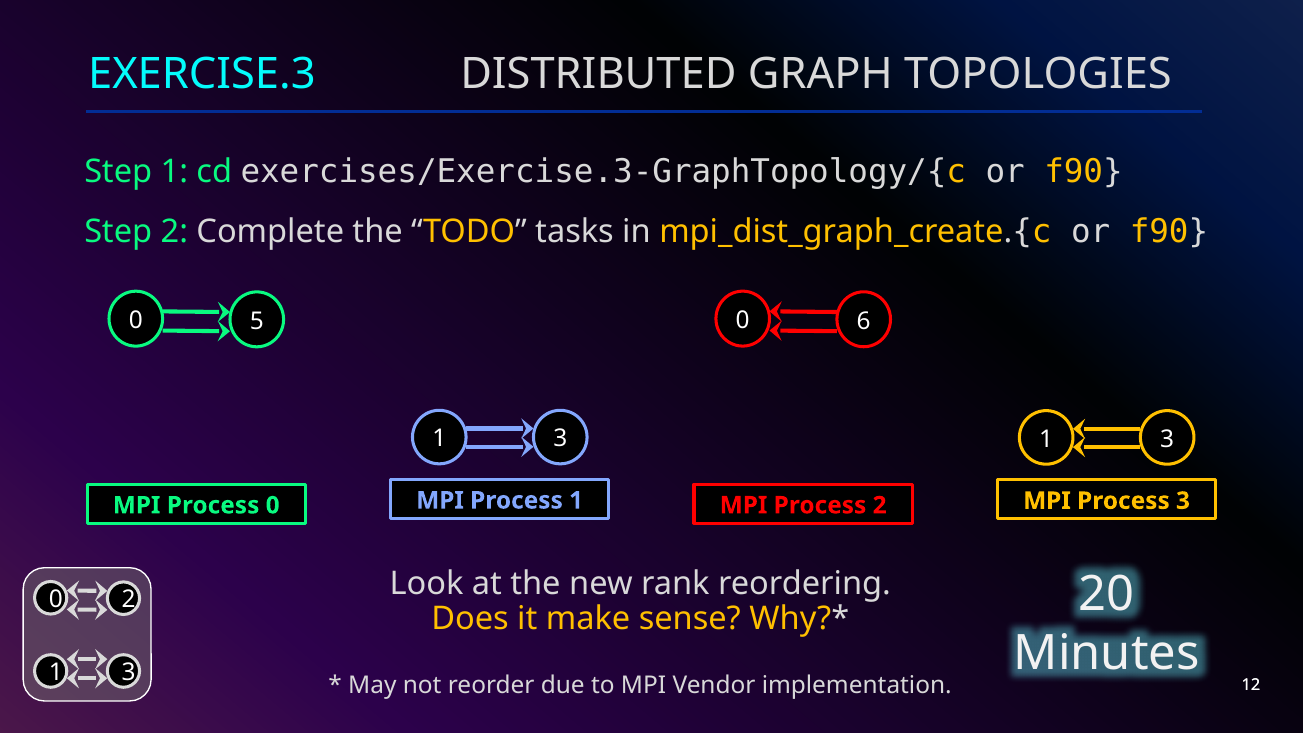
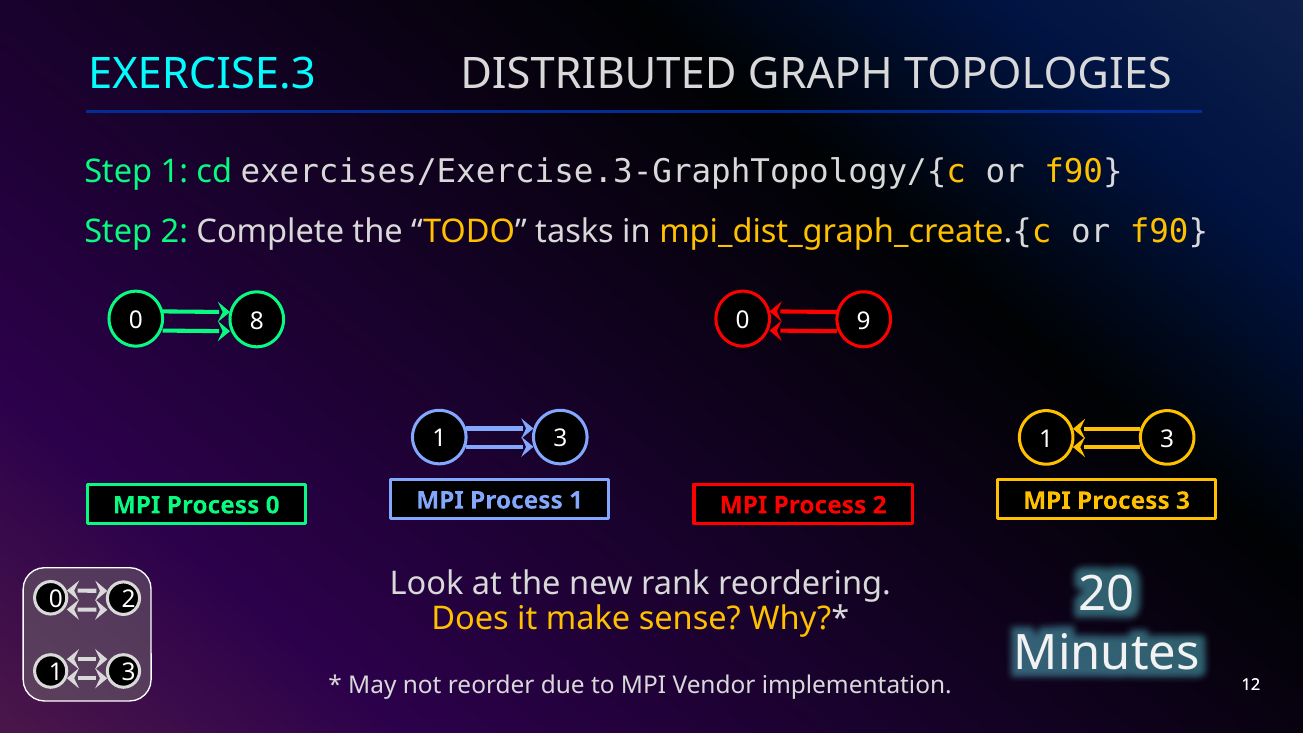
5: 5 -> 8
6: 6 -> 9
